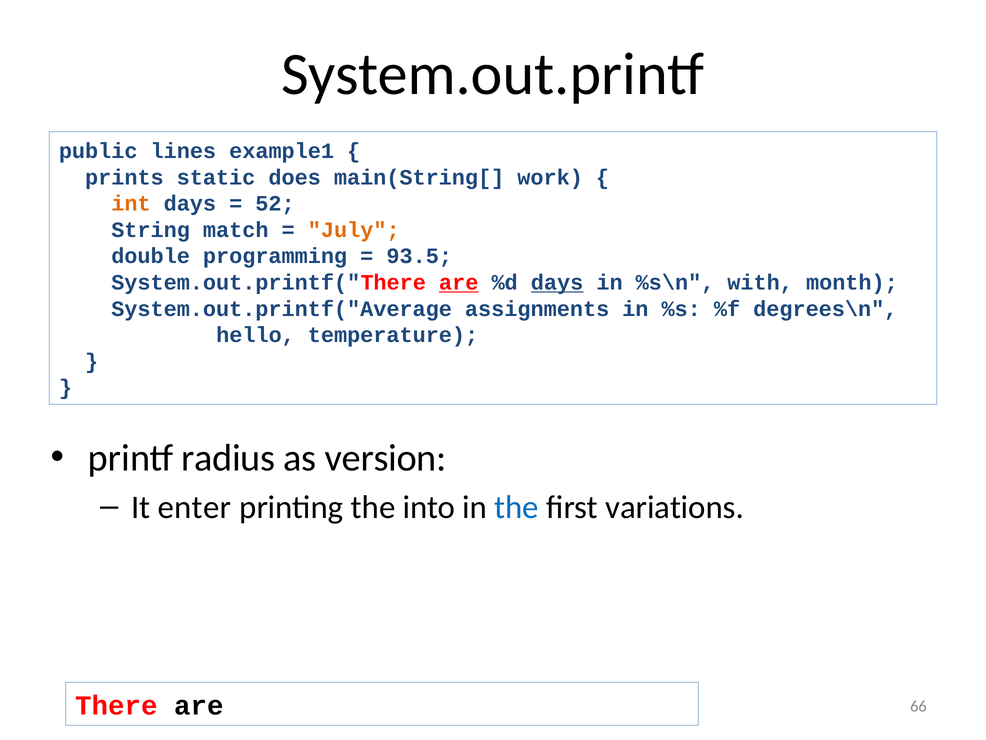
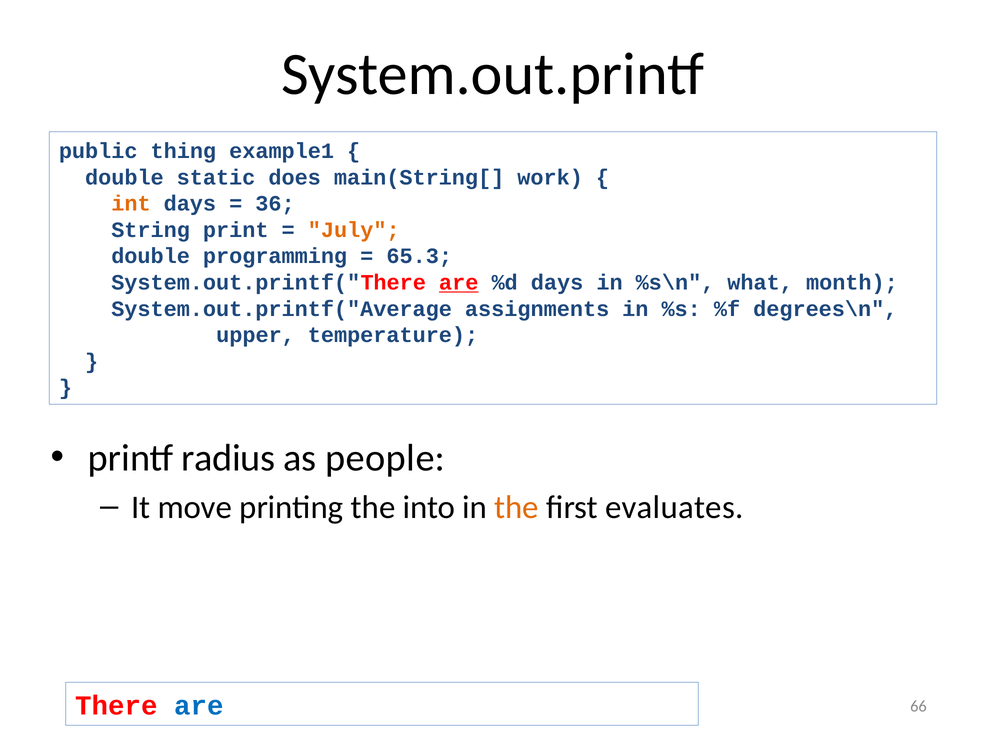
lines: lines -> thing
prints at (124, 177): prints -> double
52: 52 -> 36
match: match -> print
93.5: 93.5 -> 65.3
days at (557, 282) underline: present -> none
with: with -> what
hello: hello -> upper
version: version -> people
enter: enter -> move
the at (517, 507) colour: blue -> orange
variations: variations -> evaluates
are at (199, 705) colour: black -> blue
